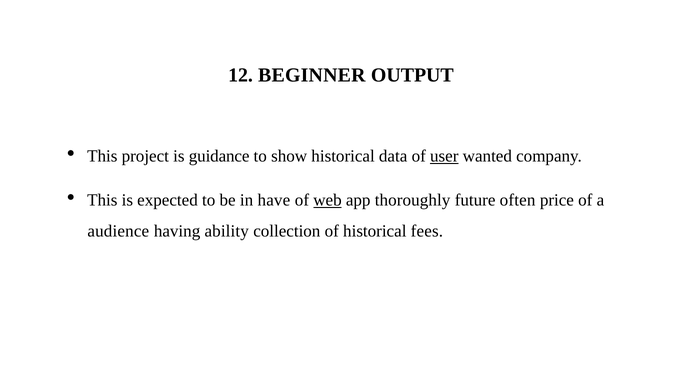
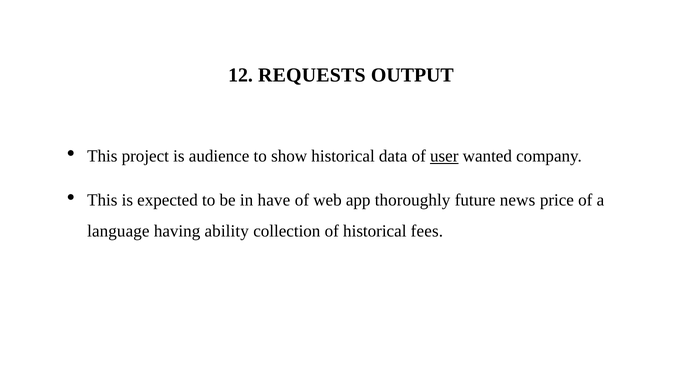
BEGINNER: BEGINNER -> REQUESTS
guidance: guidance -> audience
web underline: present -> none
often: often -> news
audience: audience -> language
